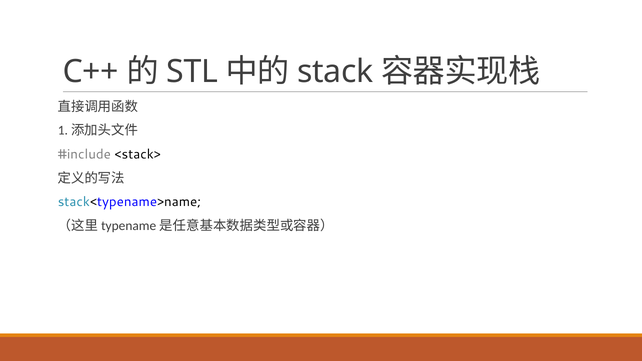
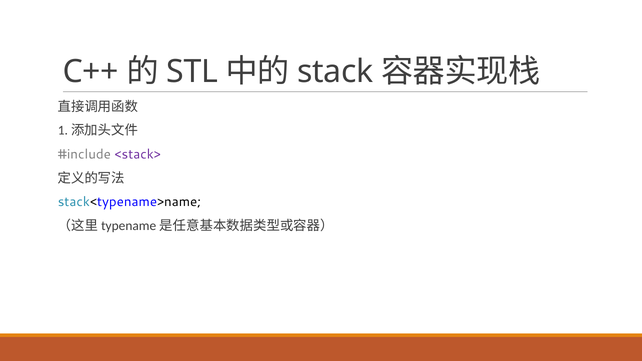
<stack> colour: black -> purple
